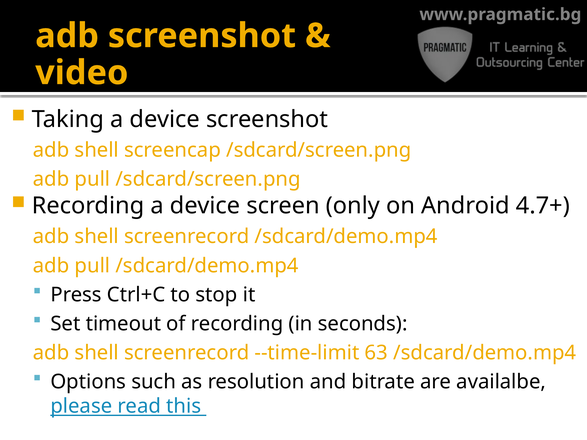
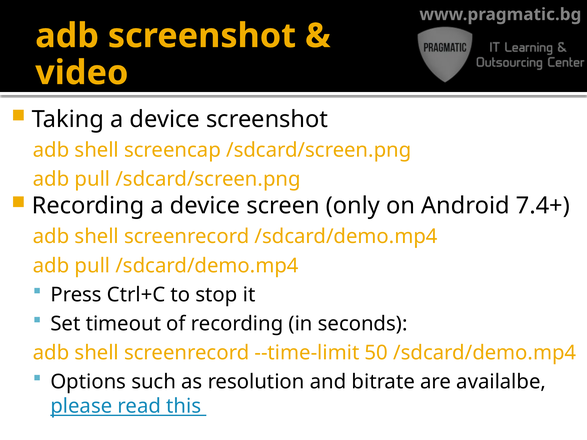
4.7+: 4.7+ -> 7.4+
63: 63 -> 50
